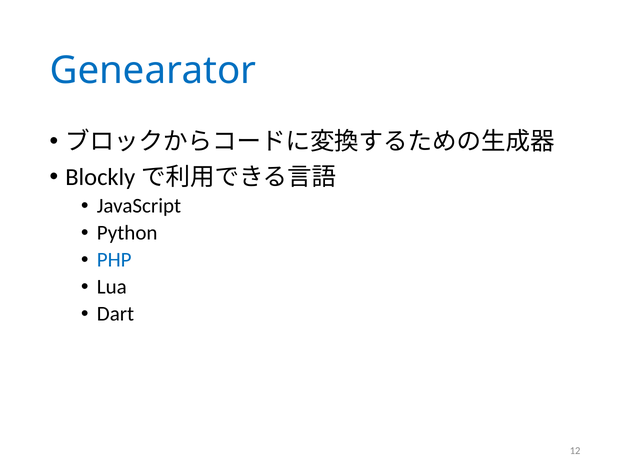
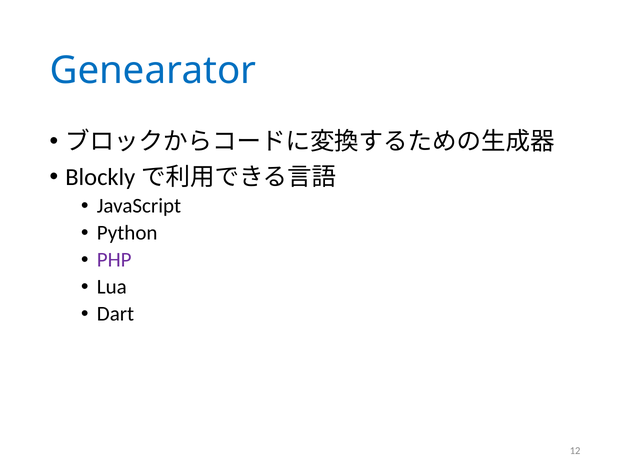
PHP colour: blue -> purple
